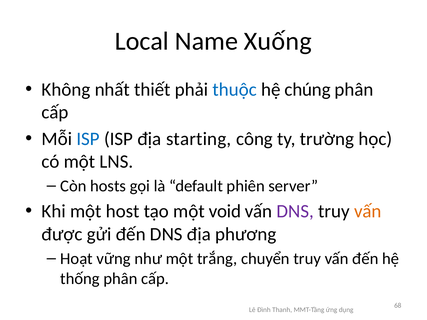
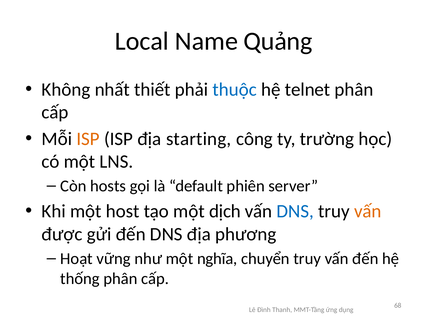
Xuống: Xuống -> Quảng
chúng: chúng -> telnet
ISP at (88, 139) colour: blue -> orange
void: void -> dịch
DNS at (295, 212) colour: purple -> blue
trắng: trắng -> nghĩa
